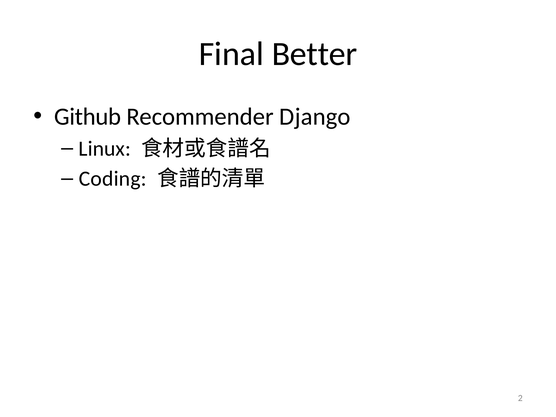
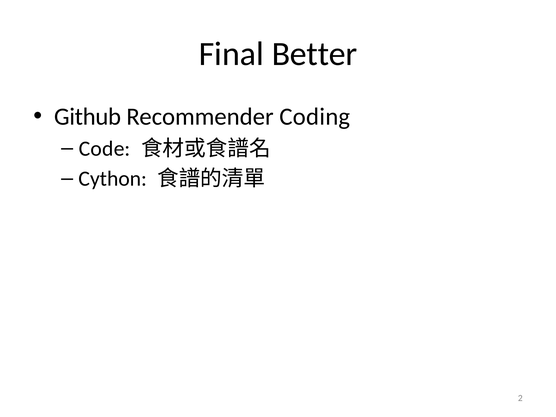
Django: Django -> Coding
Linux: Linux -> Code
Coding: Coding -> Cython
